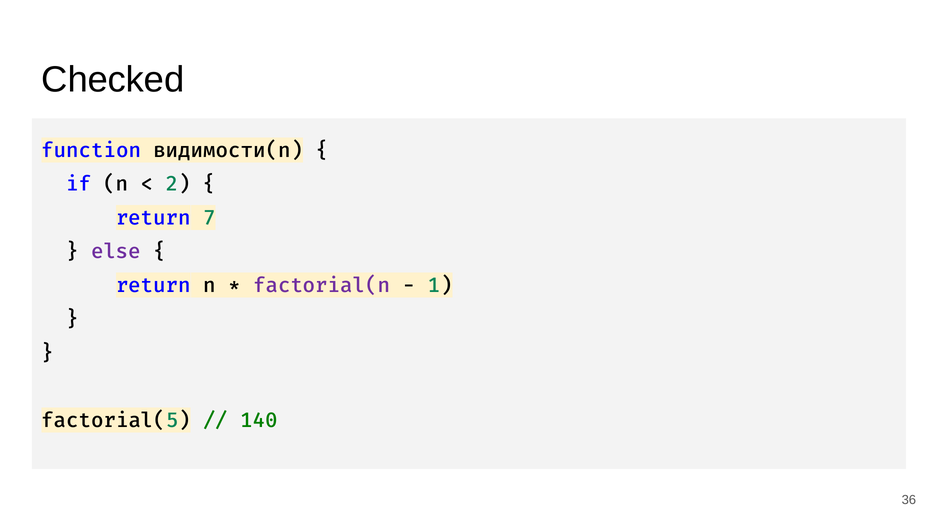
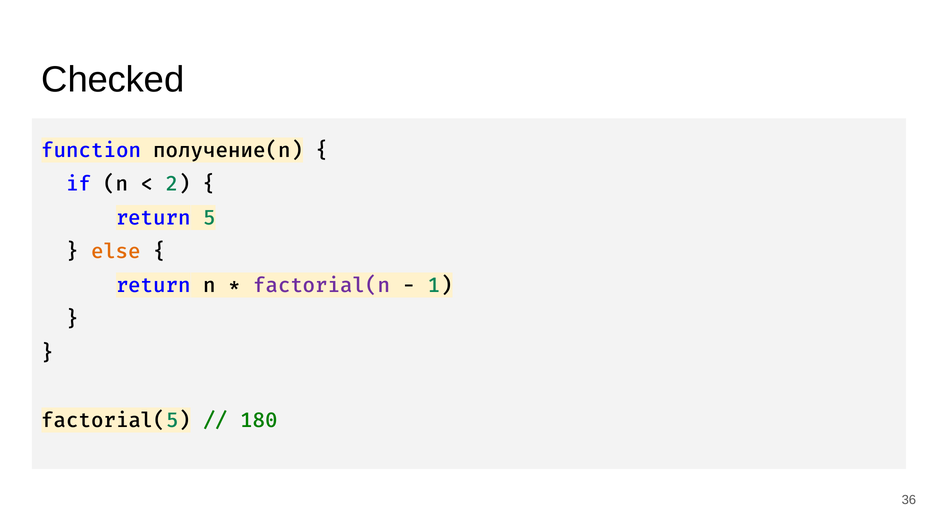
видимости(n: видимости(n -> получение(n
7: 7 -> 5
else colour: purple -> orange
140: 140 -> 180
